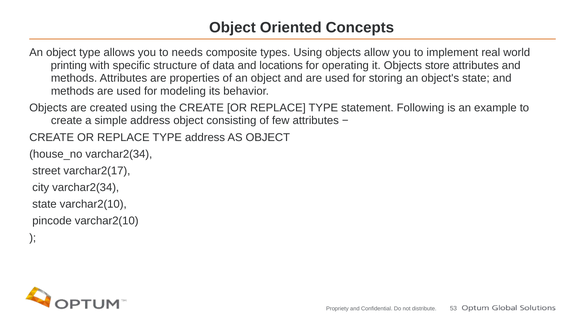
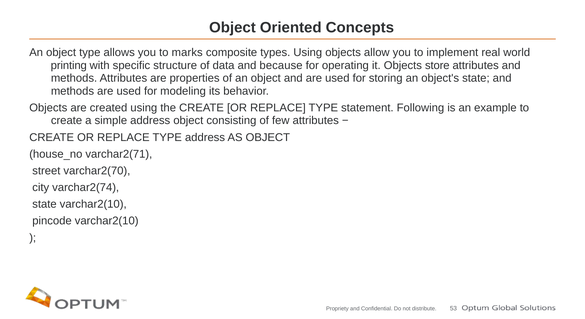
needs: needs -> marks
locations: locations -> because
house_no varchar2(34: varchar2(34 -> varchar2(71
varchar2(17: varchar2(17 -> varchar2(70
city varchar2(34: varchar2(34 -> varchar2(74
